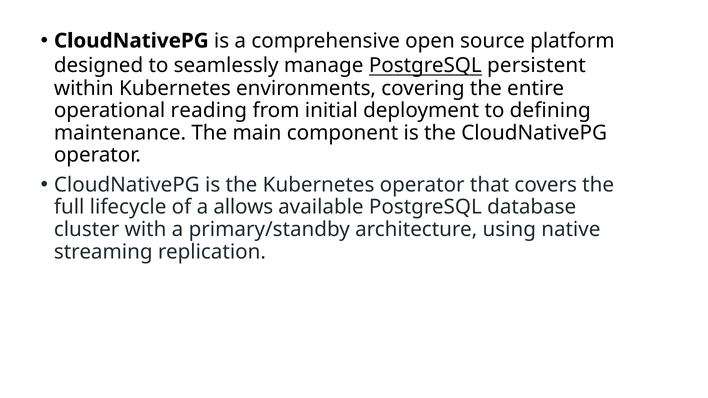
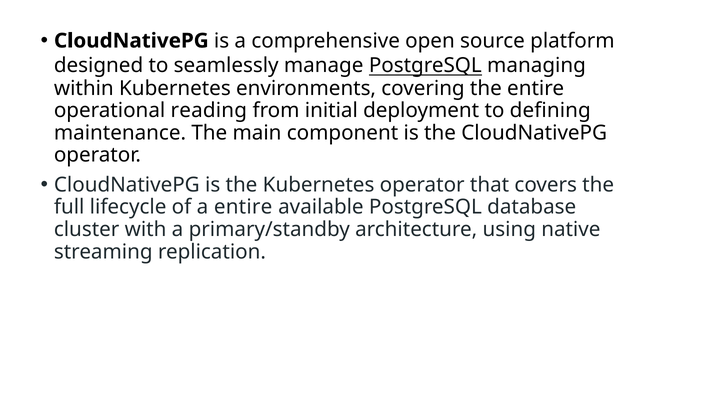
persistent: persistent -> managing
a allows: allows -> entire
